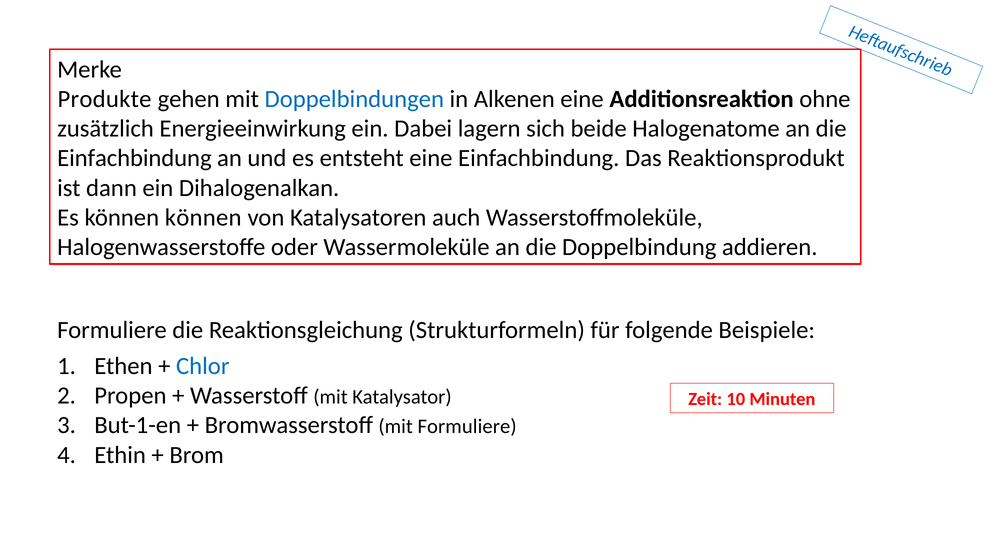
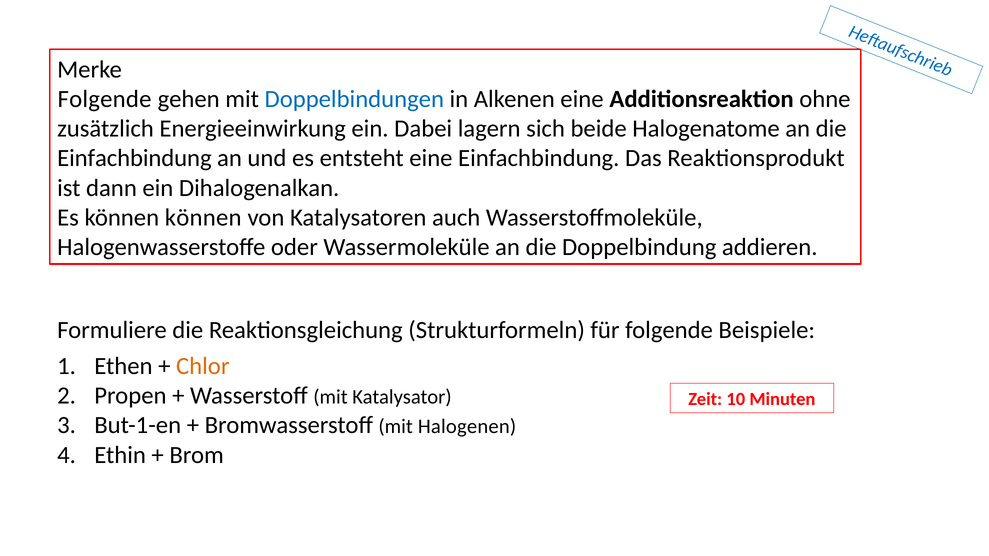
Produkte at (105, 99): Produkte -> Folgende
Chlor colour: blue -> orange
mit Formuliere: Formuliere -> Halogenen
